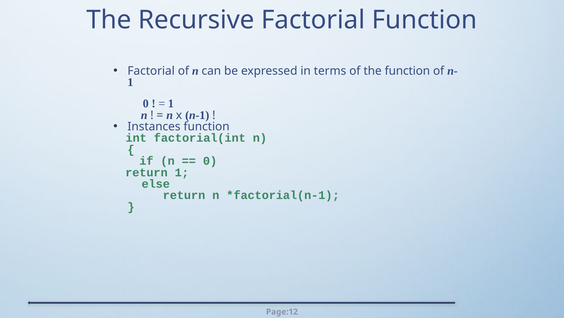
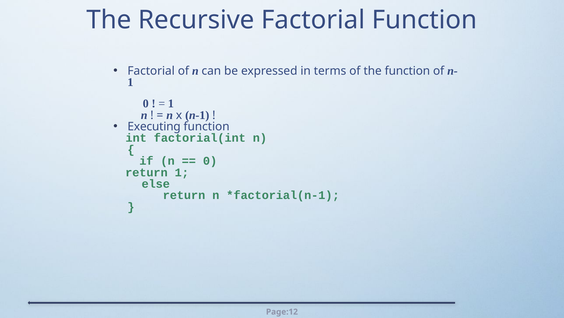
Instances: Instances -> Executing
